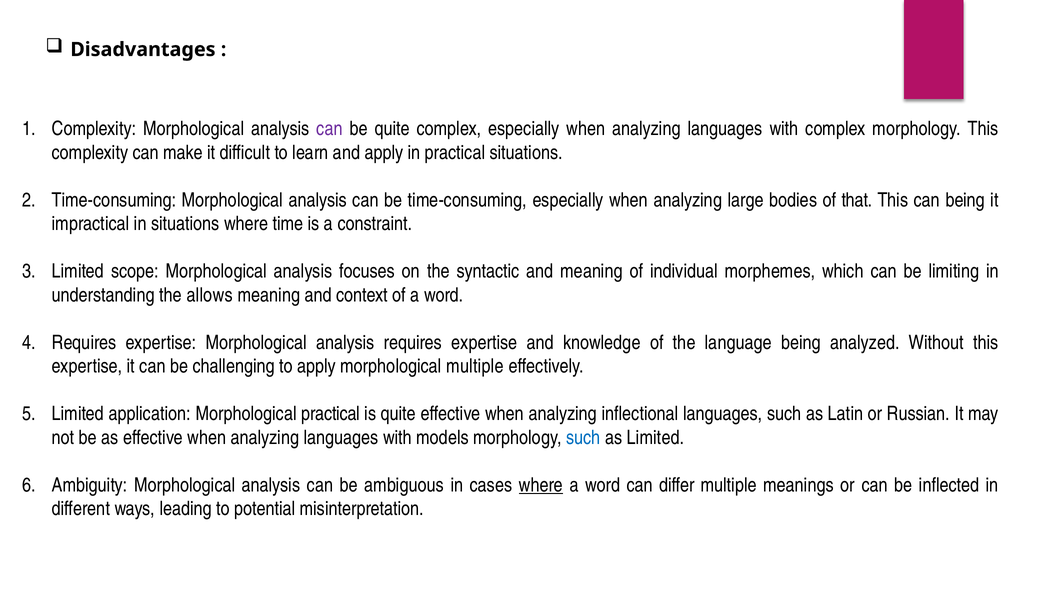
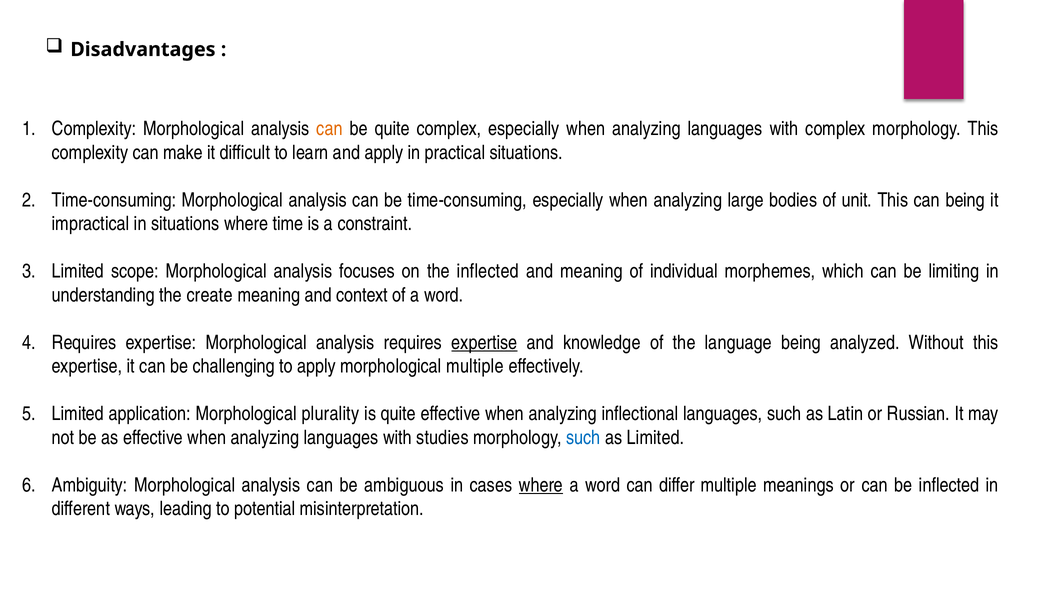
can at (330, 129) colour: purple -> orange
that: that -> unit
the syntactic: syntactic -> inflected
allows: allows -> create
expertise at (484, 343) underline: none -> present
Morphological practical: practical -> plurality
models: models -> studies
